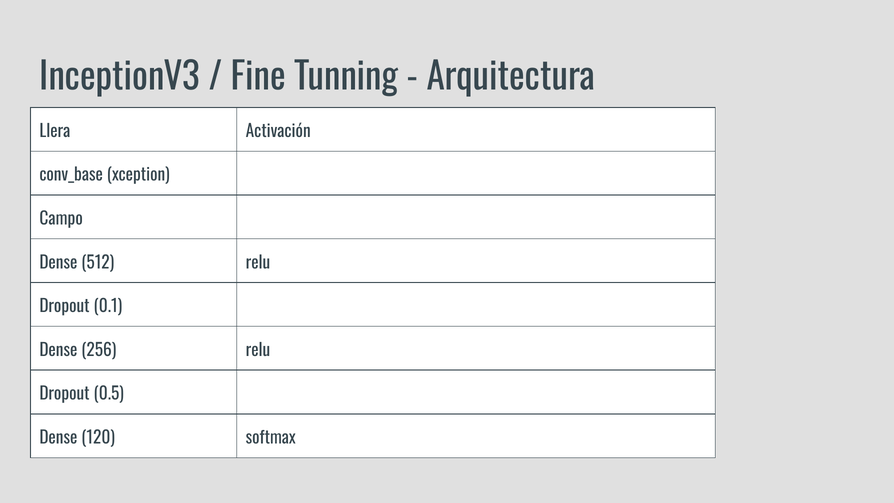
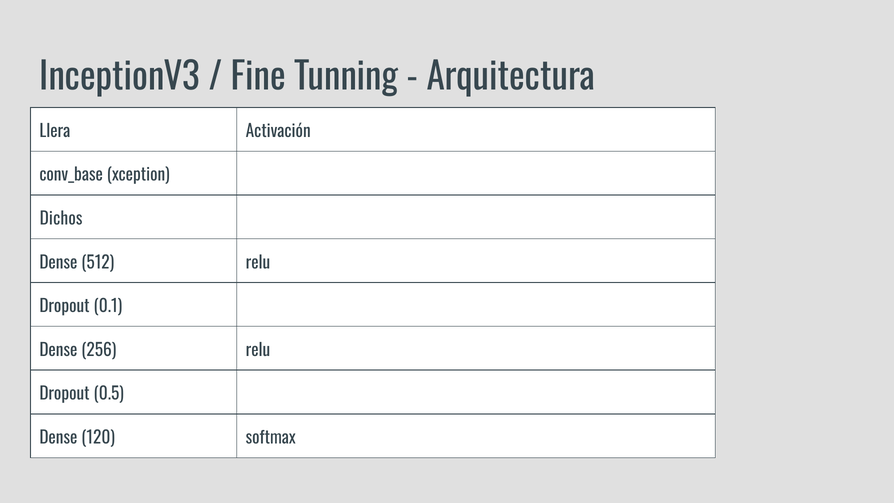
Campo: Campo -> Dichos
